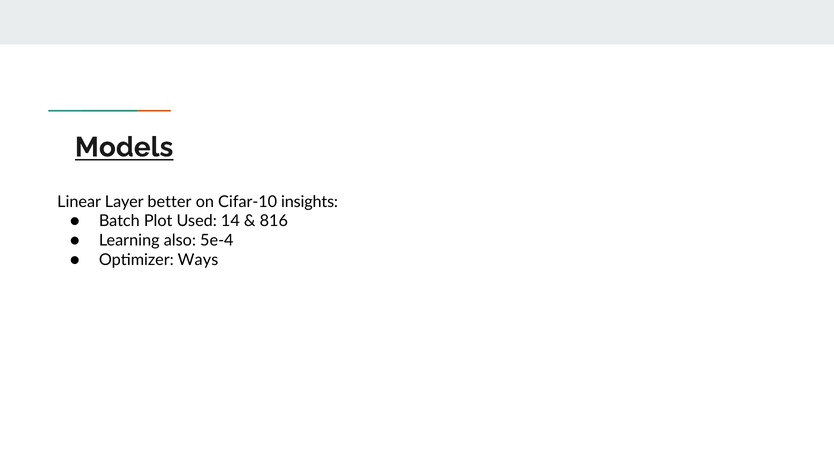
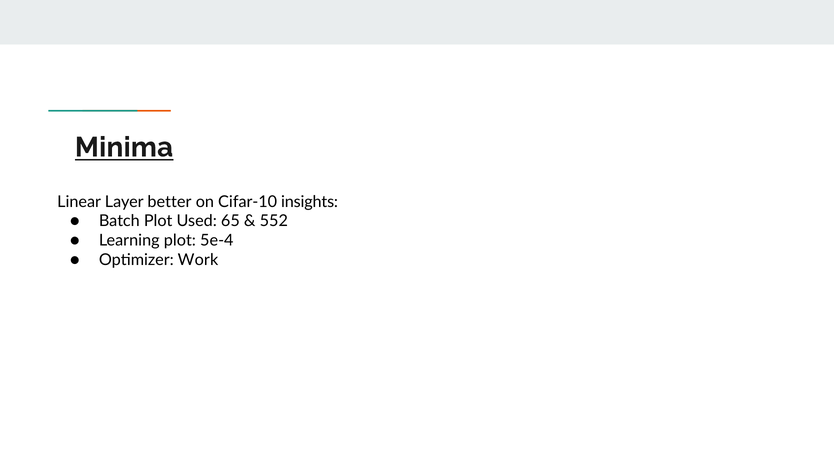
Models: Models -> Minima
14: 14 -> 65
816: 816 -> 552
Learning also: also -> plot
Ways: Ways -> Work
